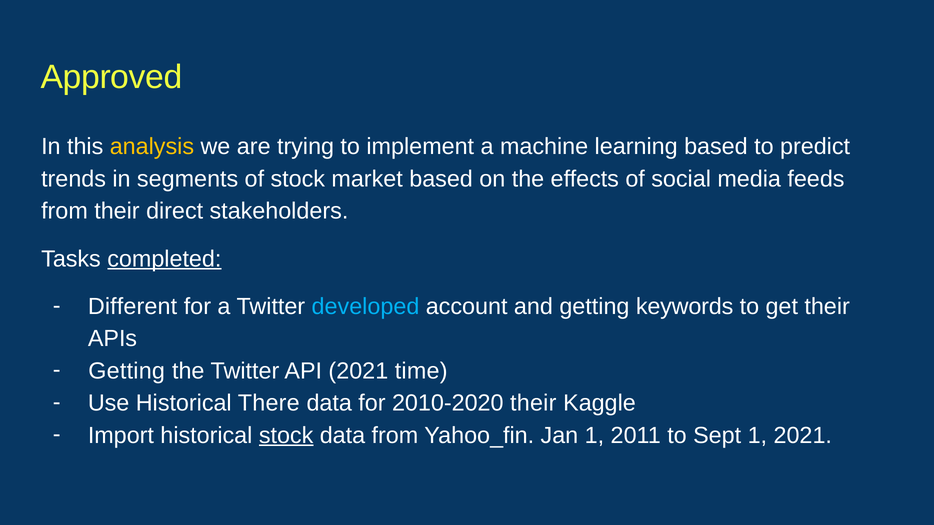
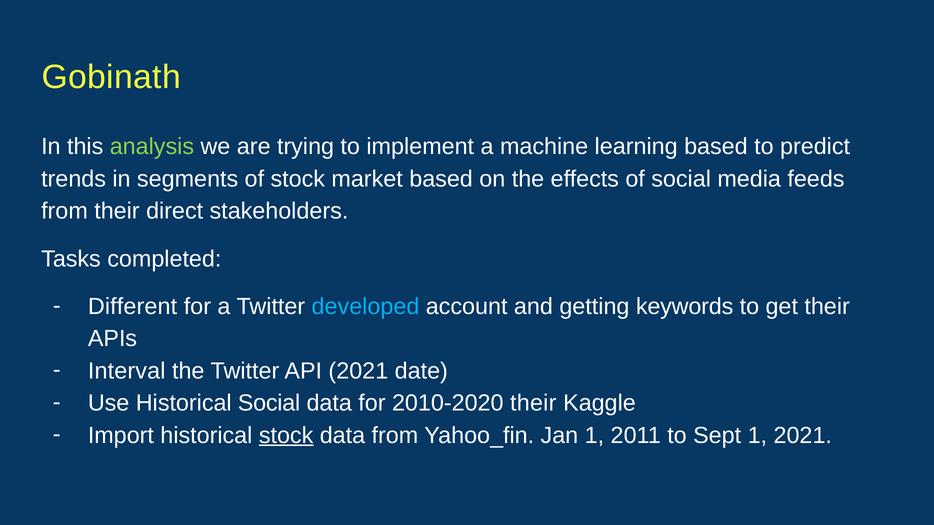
Approved: Approved -> Gobinath
analysis colour: yellow -> light green
completed underline: present -> none
Getting at (127, 371): Getting -> Interval
time: time -> date
Historical There: There -> Social
